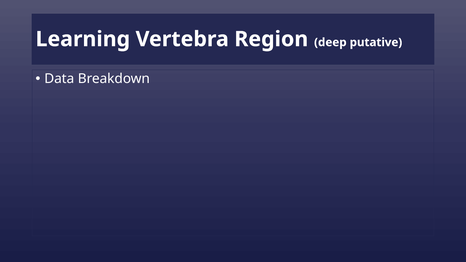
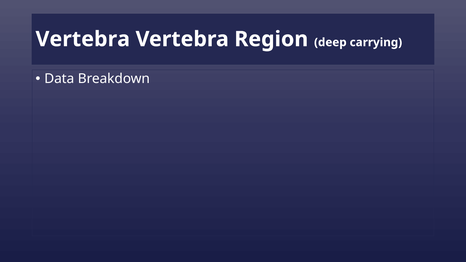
Learning at (83, 39): Learning -> Vertebra
putative: putative -> carrying
